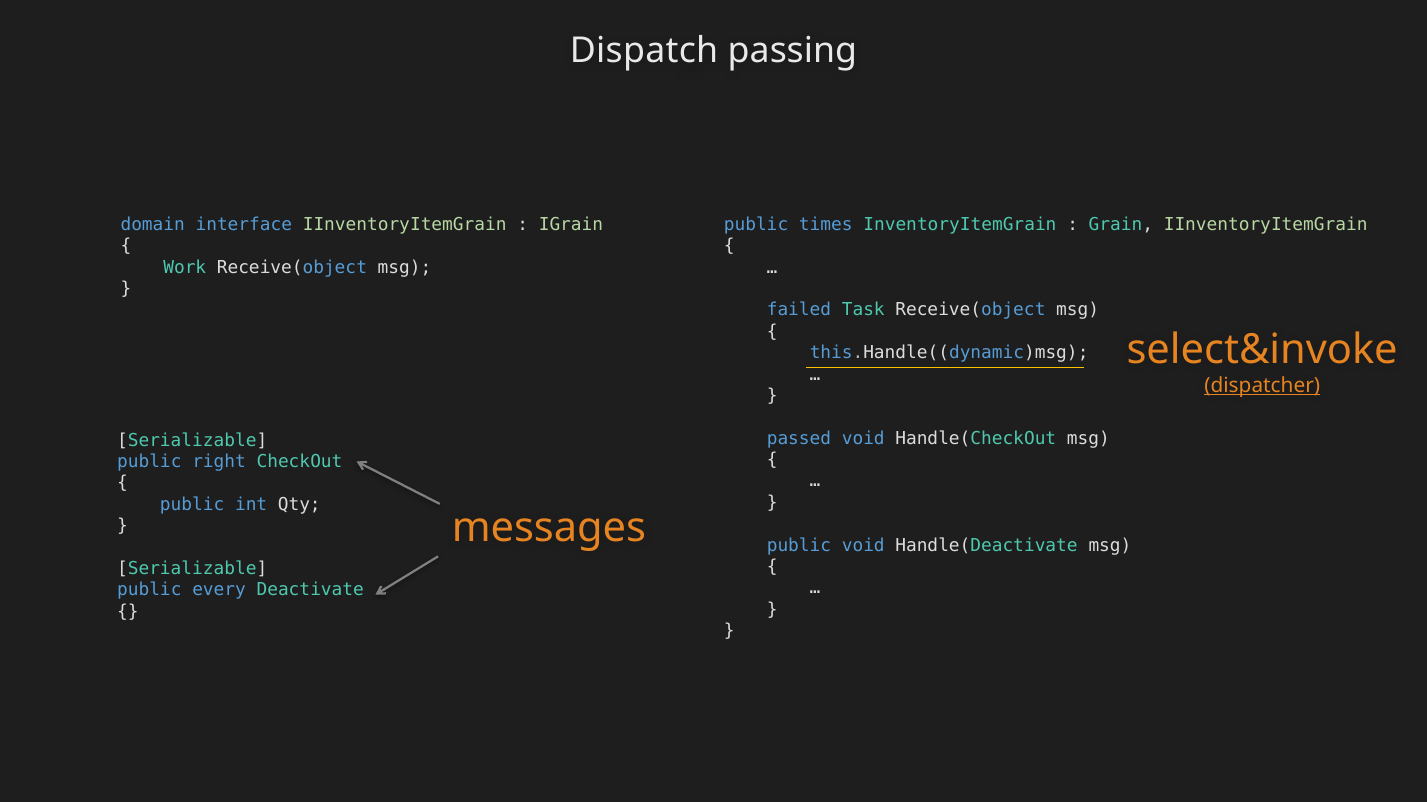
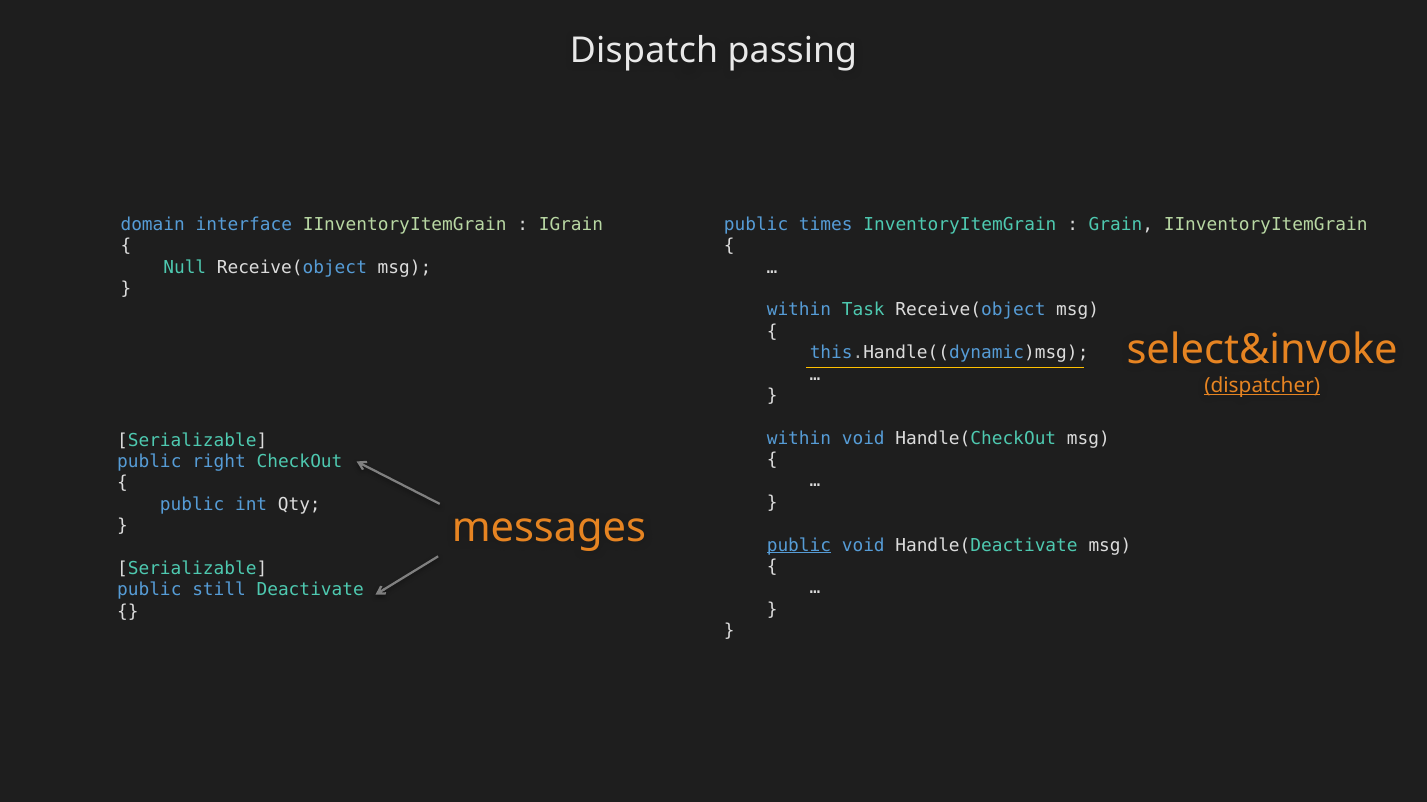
Work: Work -> Null
failed at (799, 310): failed -> within
passed at (799, 439): passed -> within
public at (799, 546) underline: none -> present
every: every -> still
